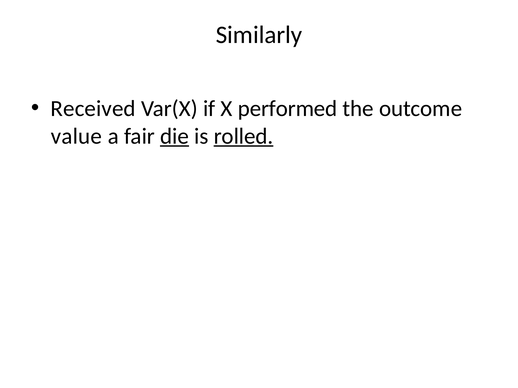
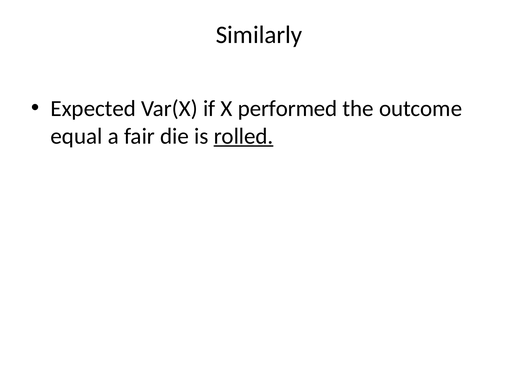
Received: Received -> Expected
value: value -> equal
die underline: present -> none
